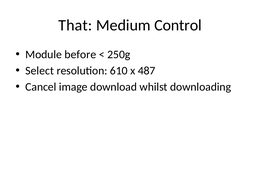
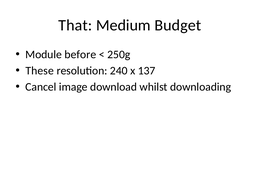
Control: Control -> Budget
Select: Select -> These
610: 610 -> 240
487: 487 -> 137
